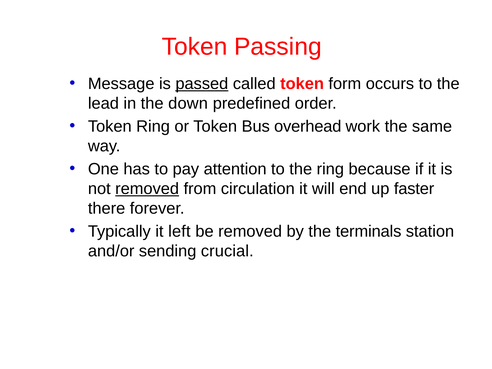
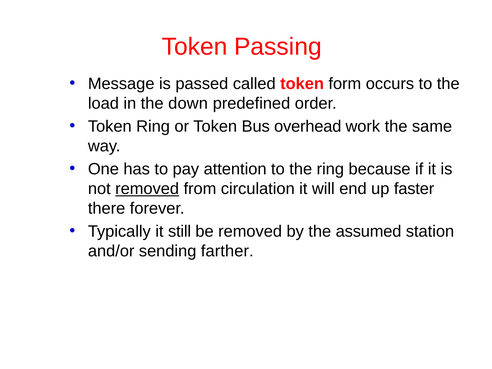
passed underline: present -> none
lead: lead -> load
left: left -> still
terminals: terminals -> assumed
crucial: crucial -> farther
